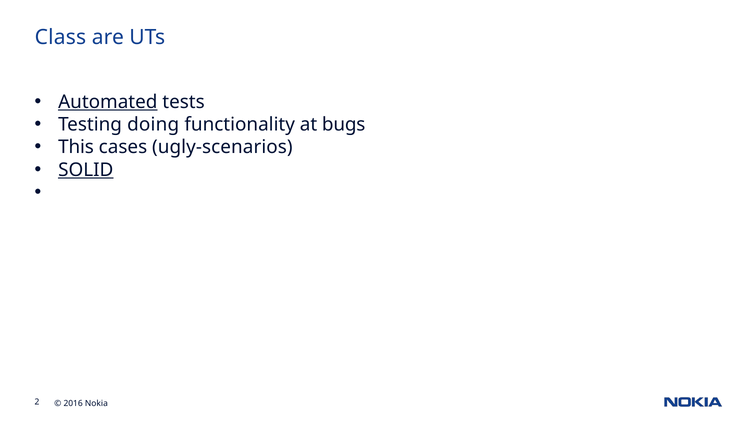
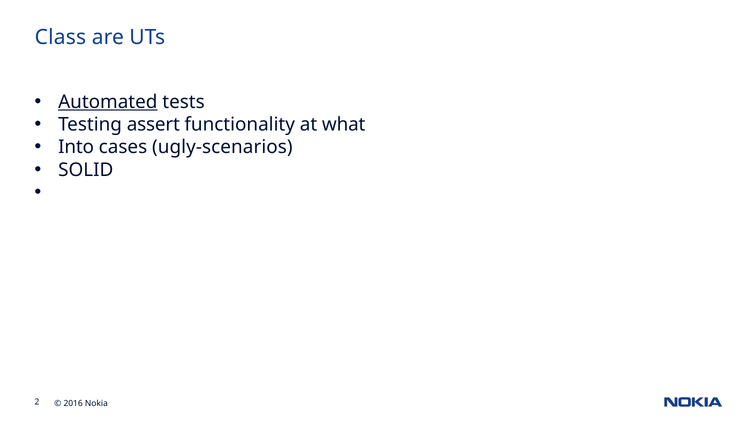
doing: doing -> assert
bugs: bugs -> what
This: This -> Into
SOLID underline: present -> none
